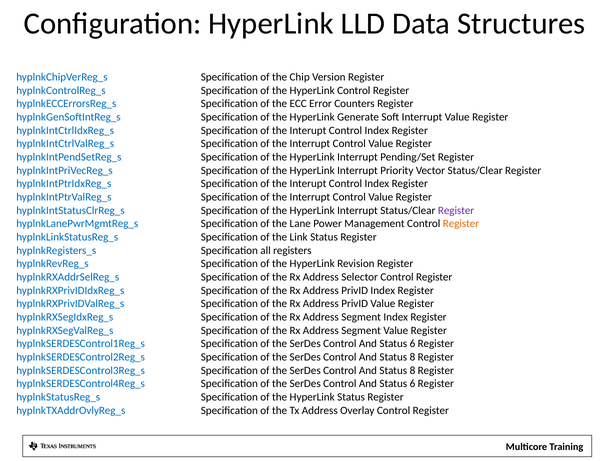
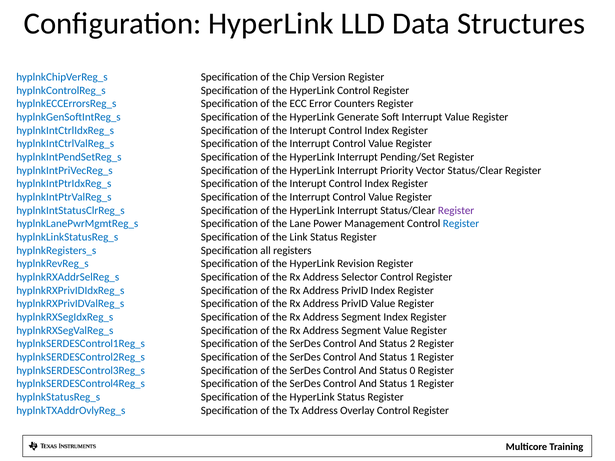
Register at (461, 224) colour: orange -> blue
6 at (412, 344): 6 -> 2
8 at (412, 357): 8 -> 1
8 at (412, 371): 8 -> 0
6 at (412, 384): 6 -> 1
